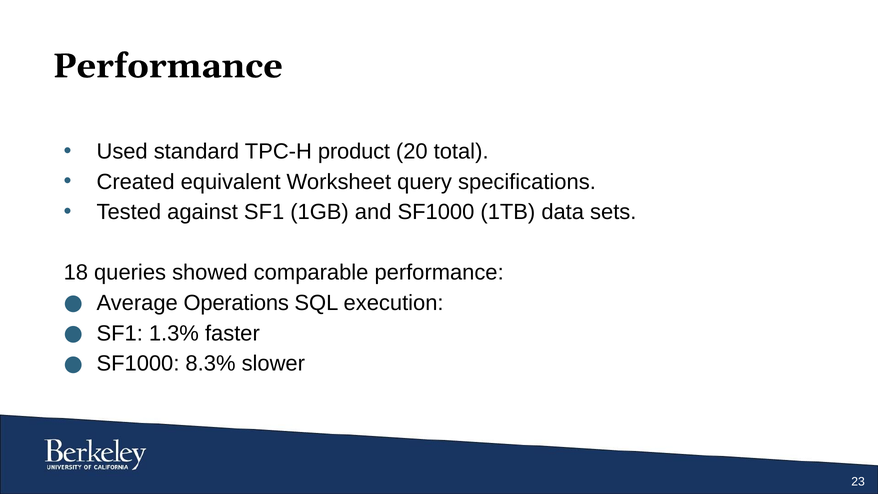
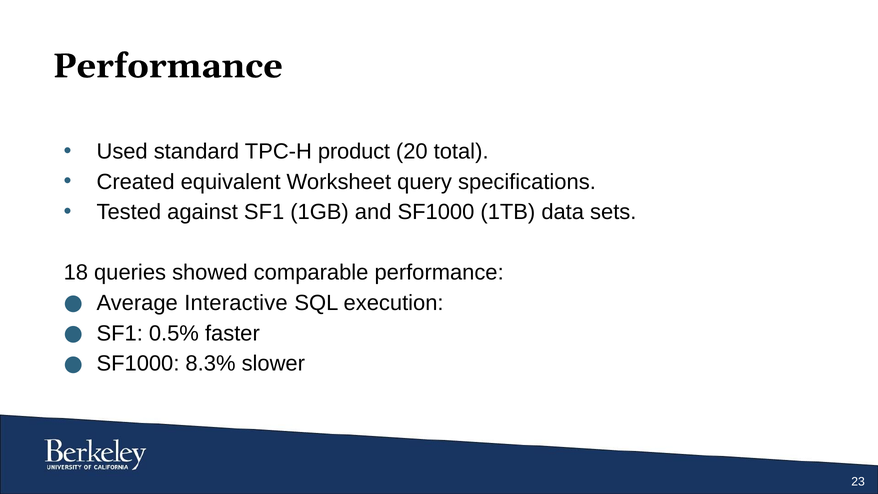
Operations: Operations -> Interactive
1.3%: 1.3% -> 0.5%
